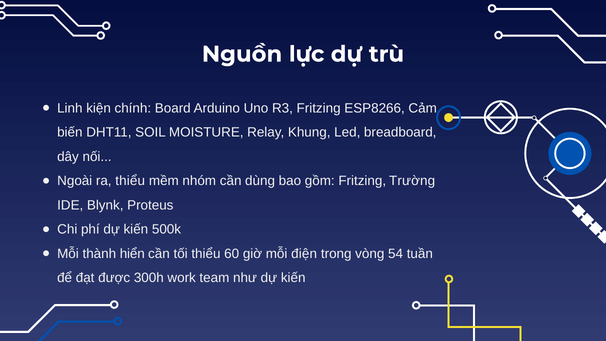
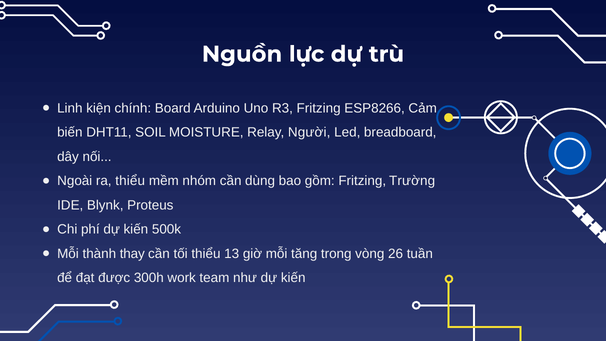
Khung: Khung -> Người
hiển: hiển -> thay
60: 60 -> 13
điện: điện -> tăng
54: 54 -> 26
